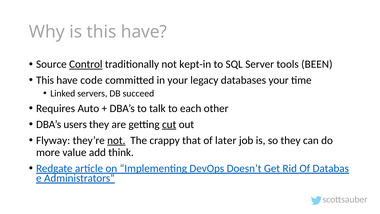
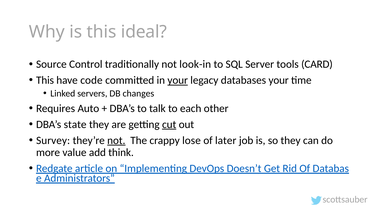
is this have: have -> ideal
Control underline: present -> none
kept-in: kept-in -> look-in
BEEN: BEEN -> CARD
your at (178, 80) underline: none -> present
succeed: succeed -> changes
users: users -> state
Flyway: Flyway -> Survey
that: that -> lose
